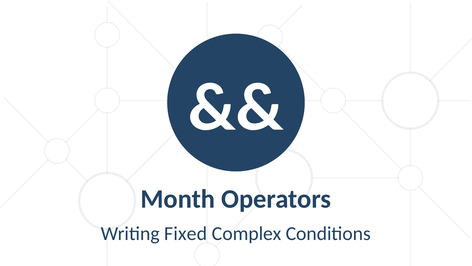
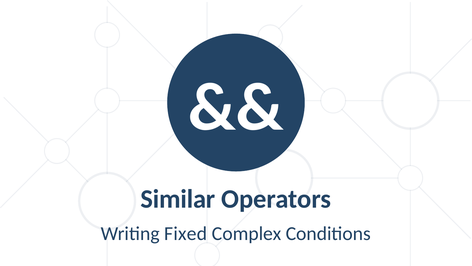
Month: Month -> Similar
